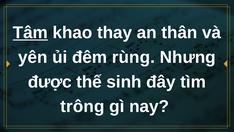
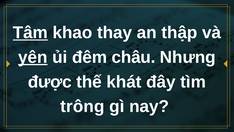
thân: thân -> thập
yên underline: none -> present
rùng: rùng -> châu
sinh: sinh -> khát
